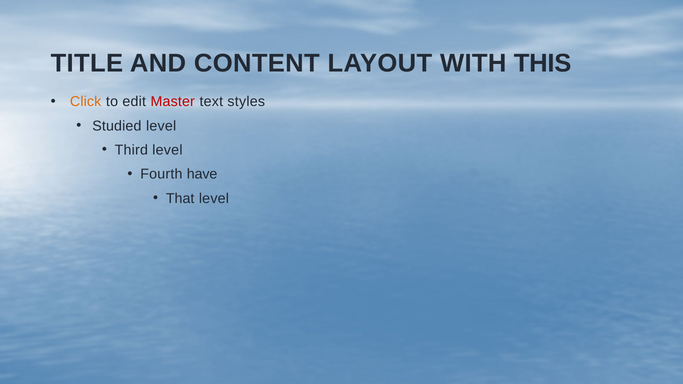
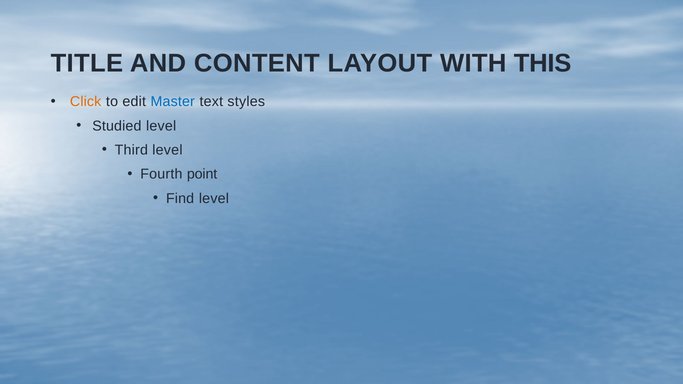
Master colour: red -> blue
have: have -> point
That: That -> Find
